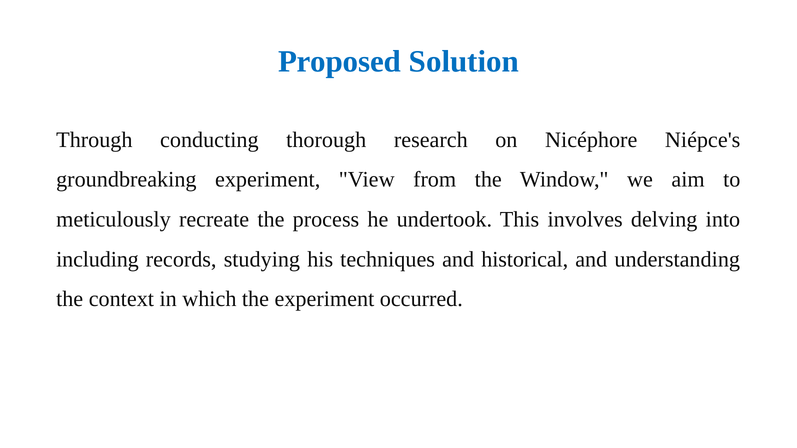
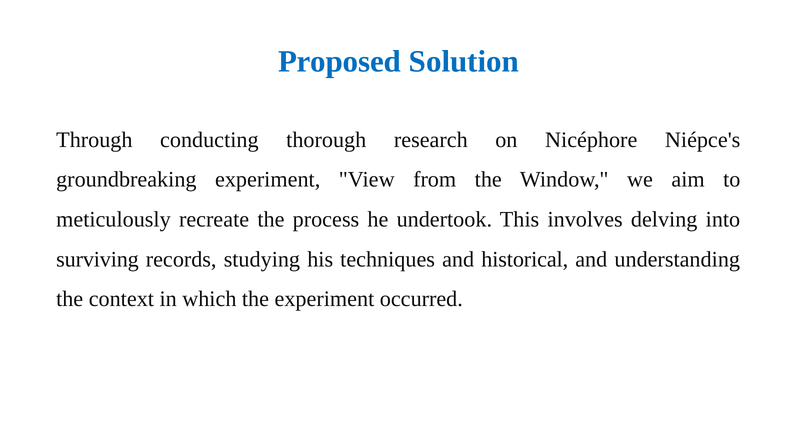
including: including -> surviving
